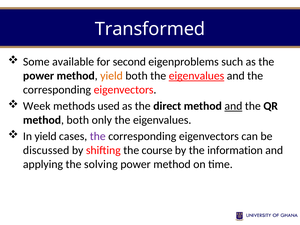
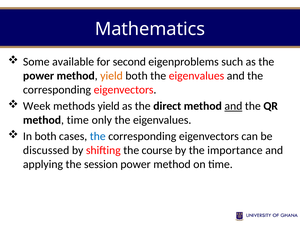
Transformed: Transformed -> Mathematics
eigenvalues at (197, 76) underline: present -> none
methods used: used -> yield
method both: both -> time
In yield: yield -> both
the at (98, 136) colour: purple -> blue
information: information -> importance
solving: solving -> session
